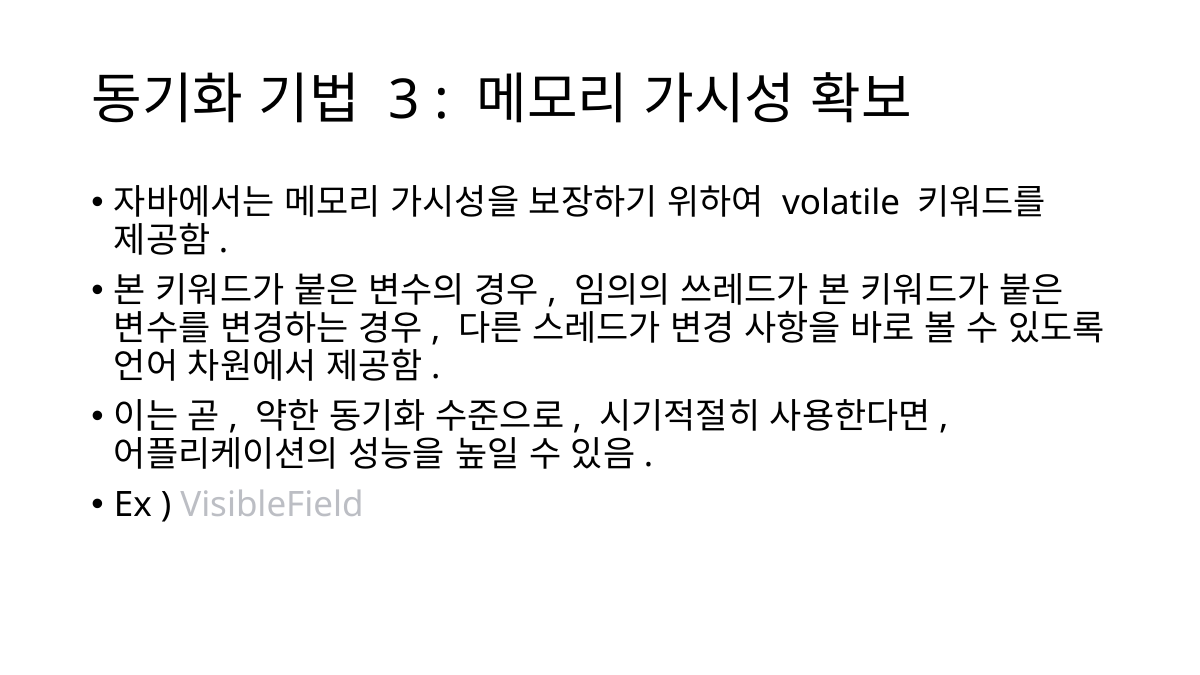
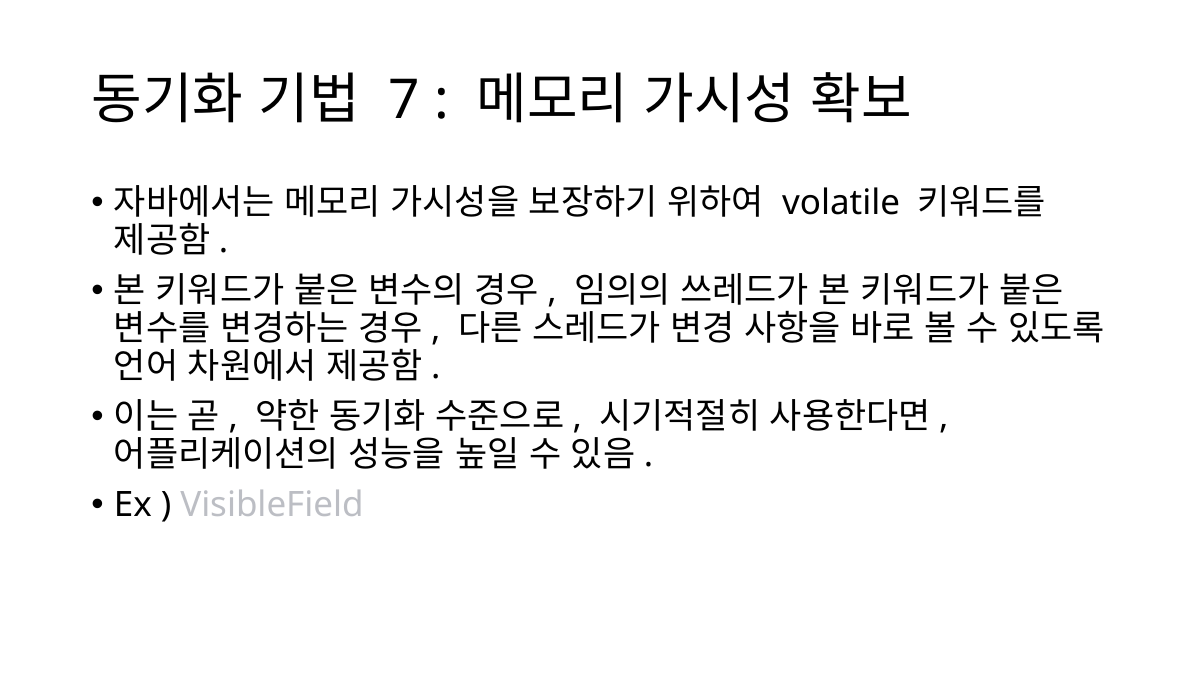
3: 3 -> 7
